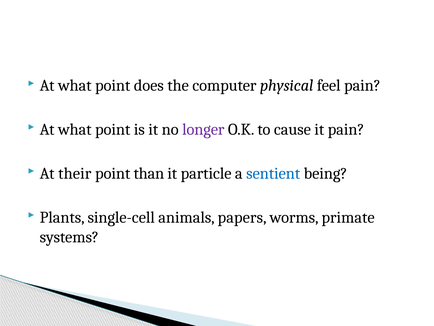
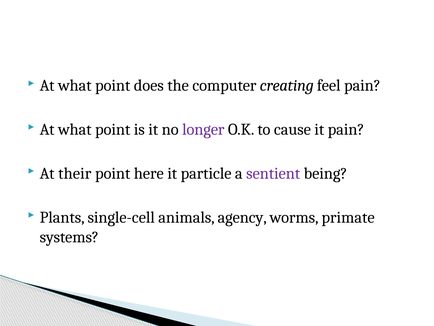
physical: physical -> creating
than: than -> here
sentient colour: blue -> purple
papers: papers -> agency
